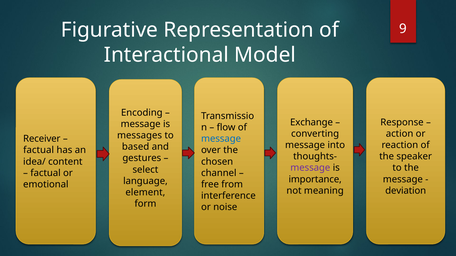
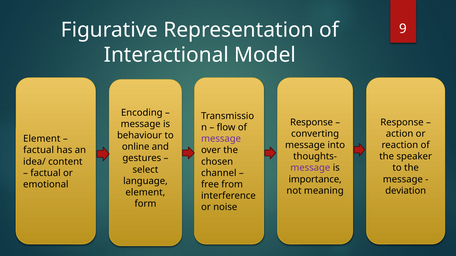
Exchange at (312, 123): Exchange -> Response
messages: messages -> behaviour
Receiver at (42, 139): Receiver -> Element
message at (221, 139) colour: blue -> purple
based: based -> online
